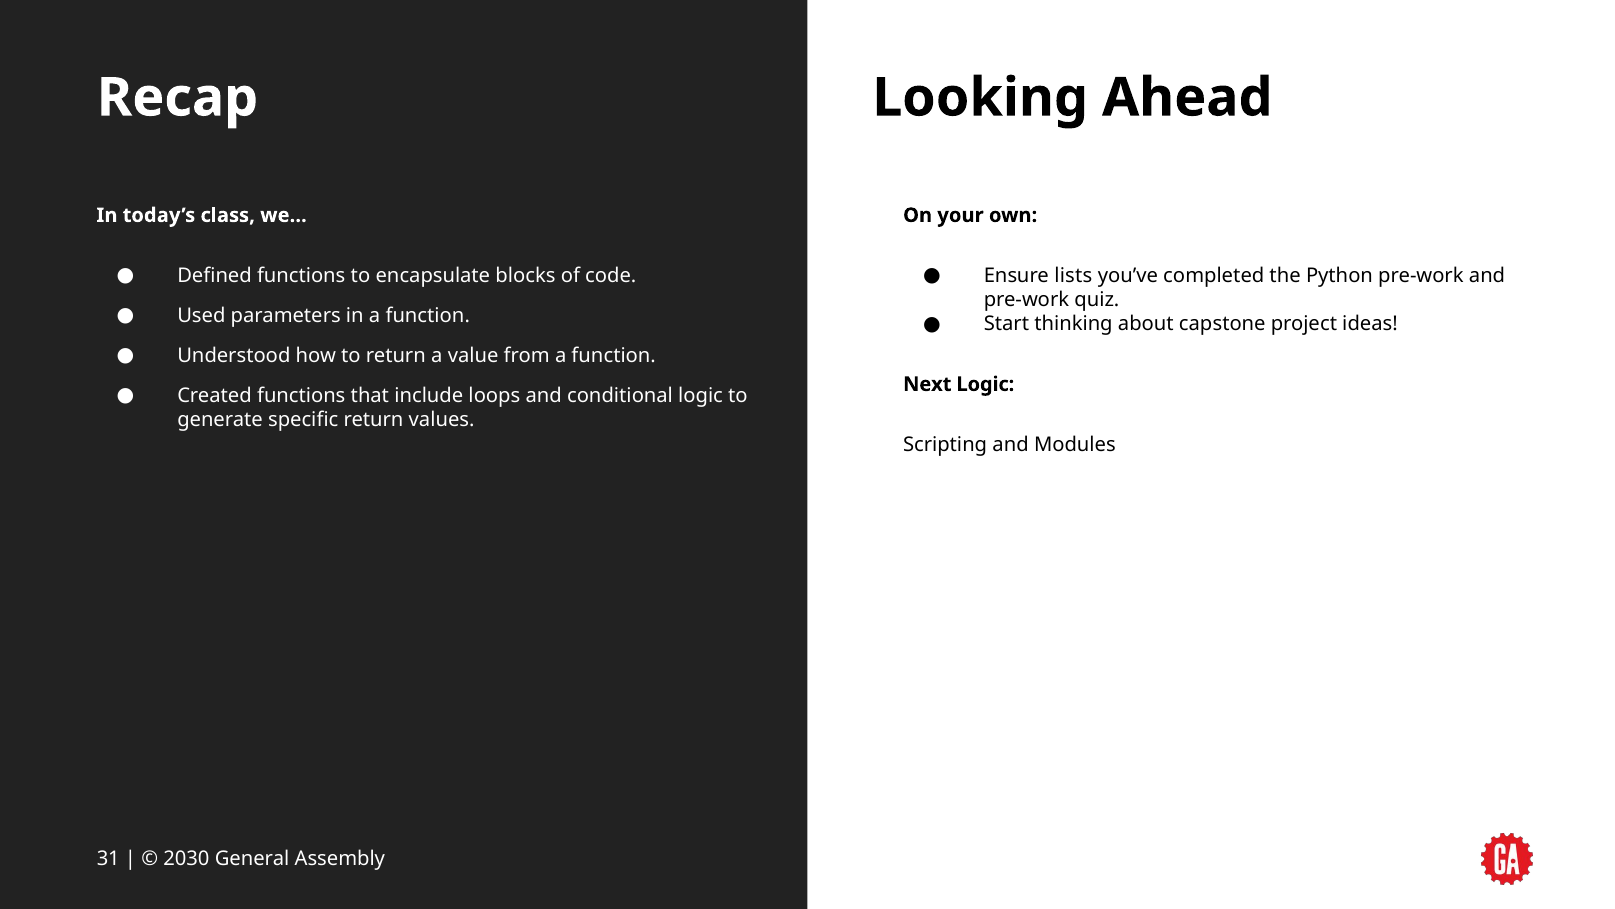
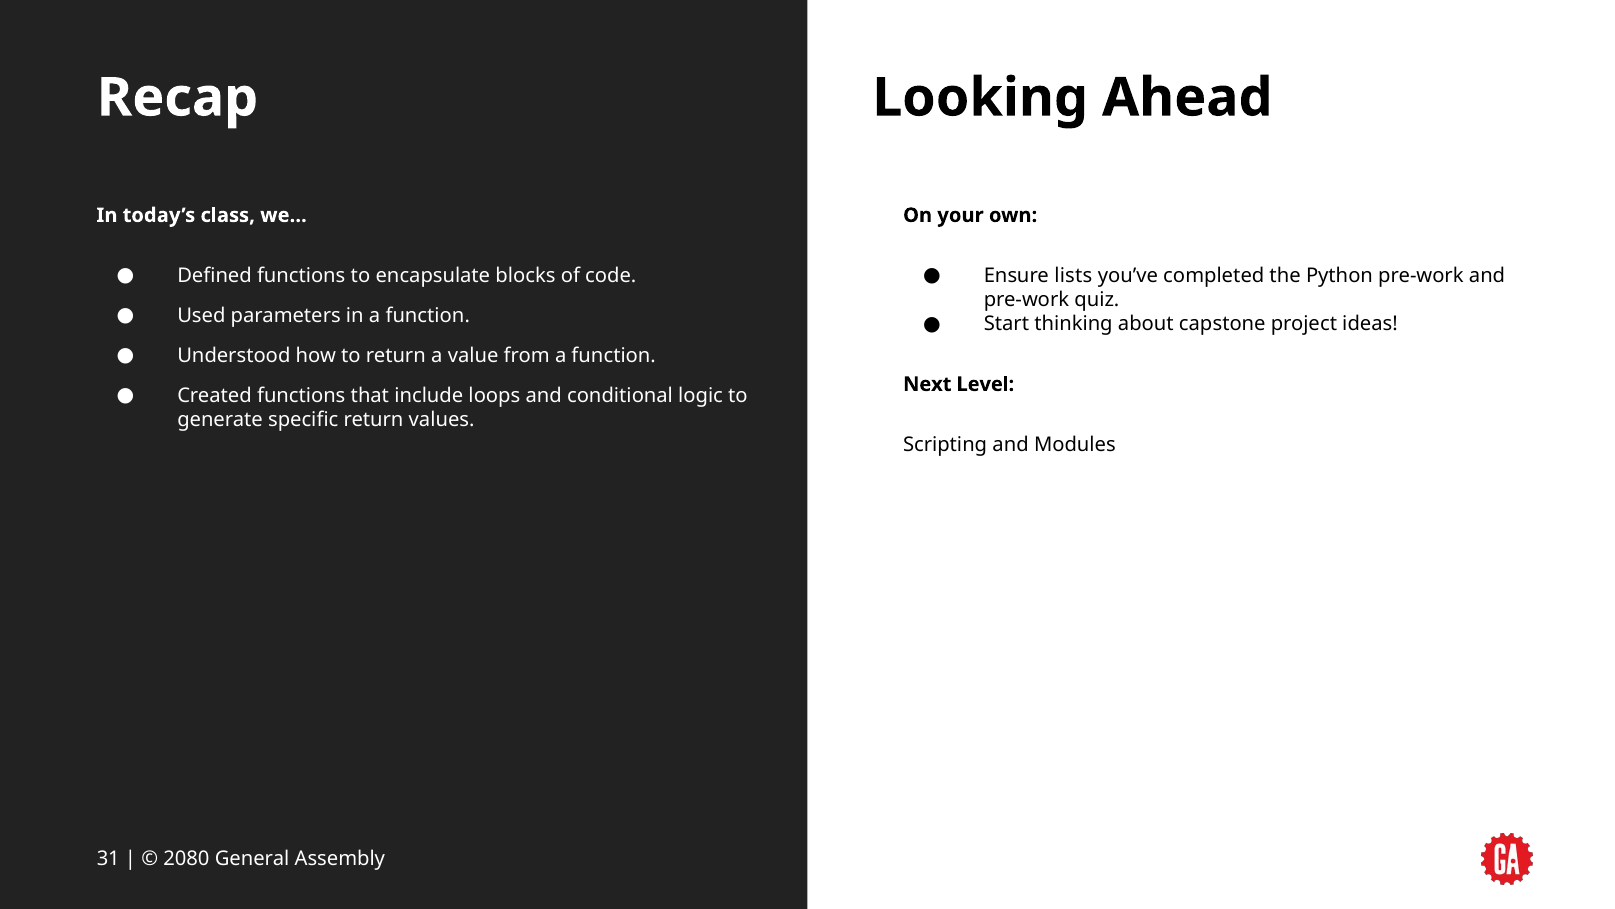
Next Logic: Logic -> Level
2030: 2030 -> 2080
